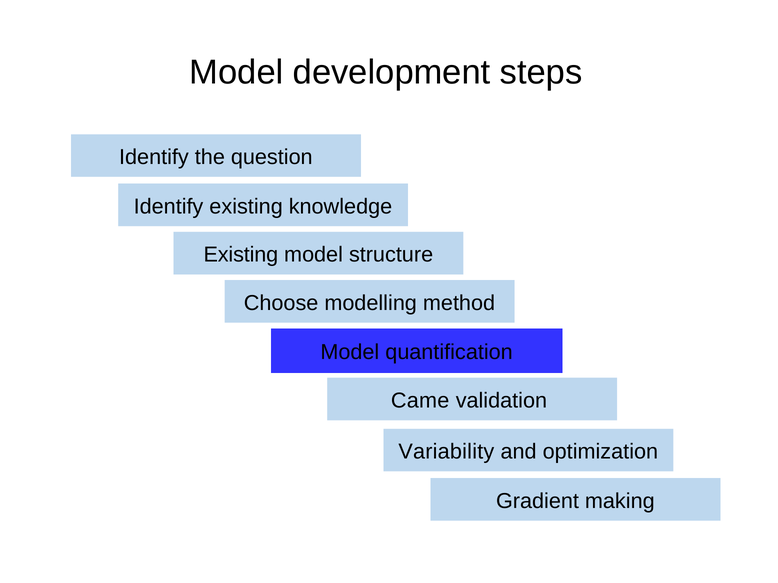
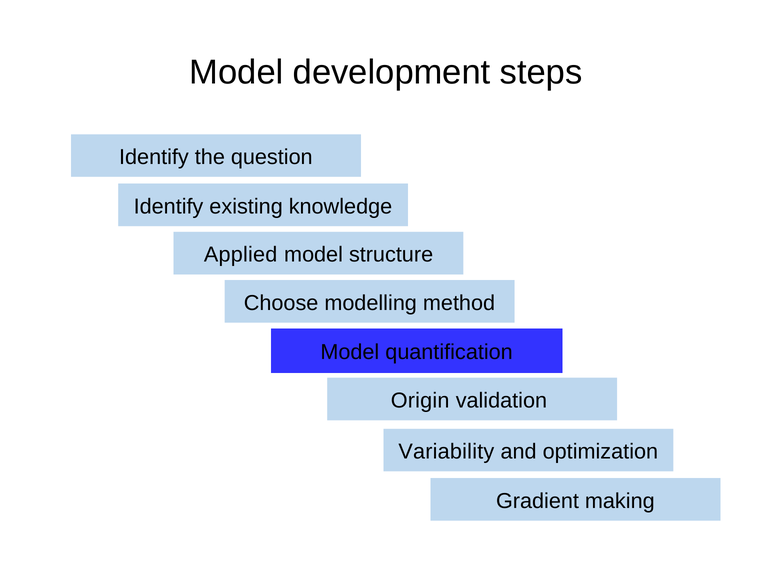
Existing at (241, 255): Existing -> Applied
Came: Came -> Origin
